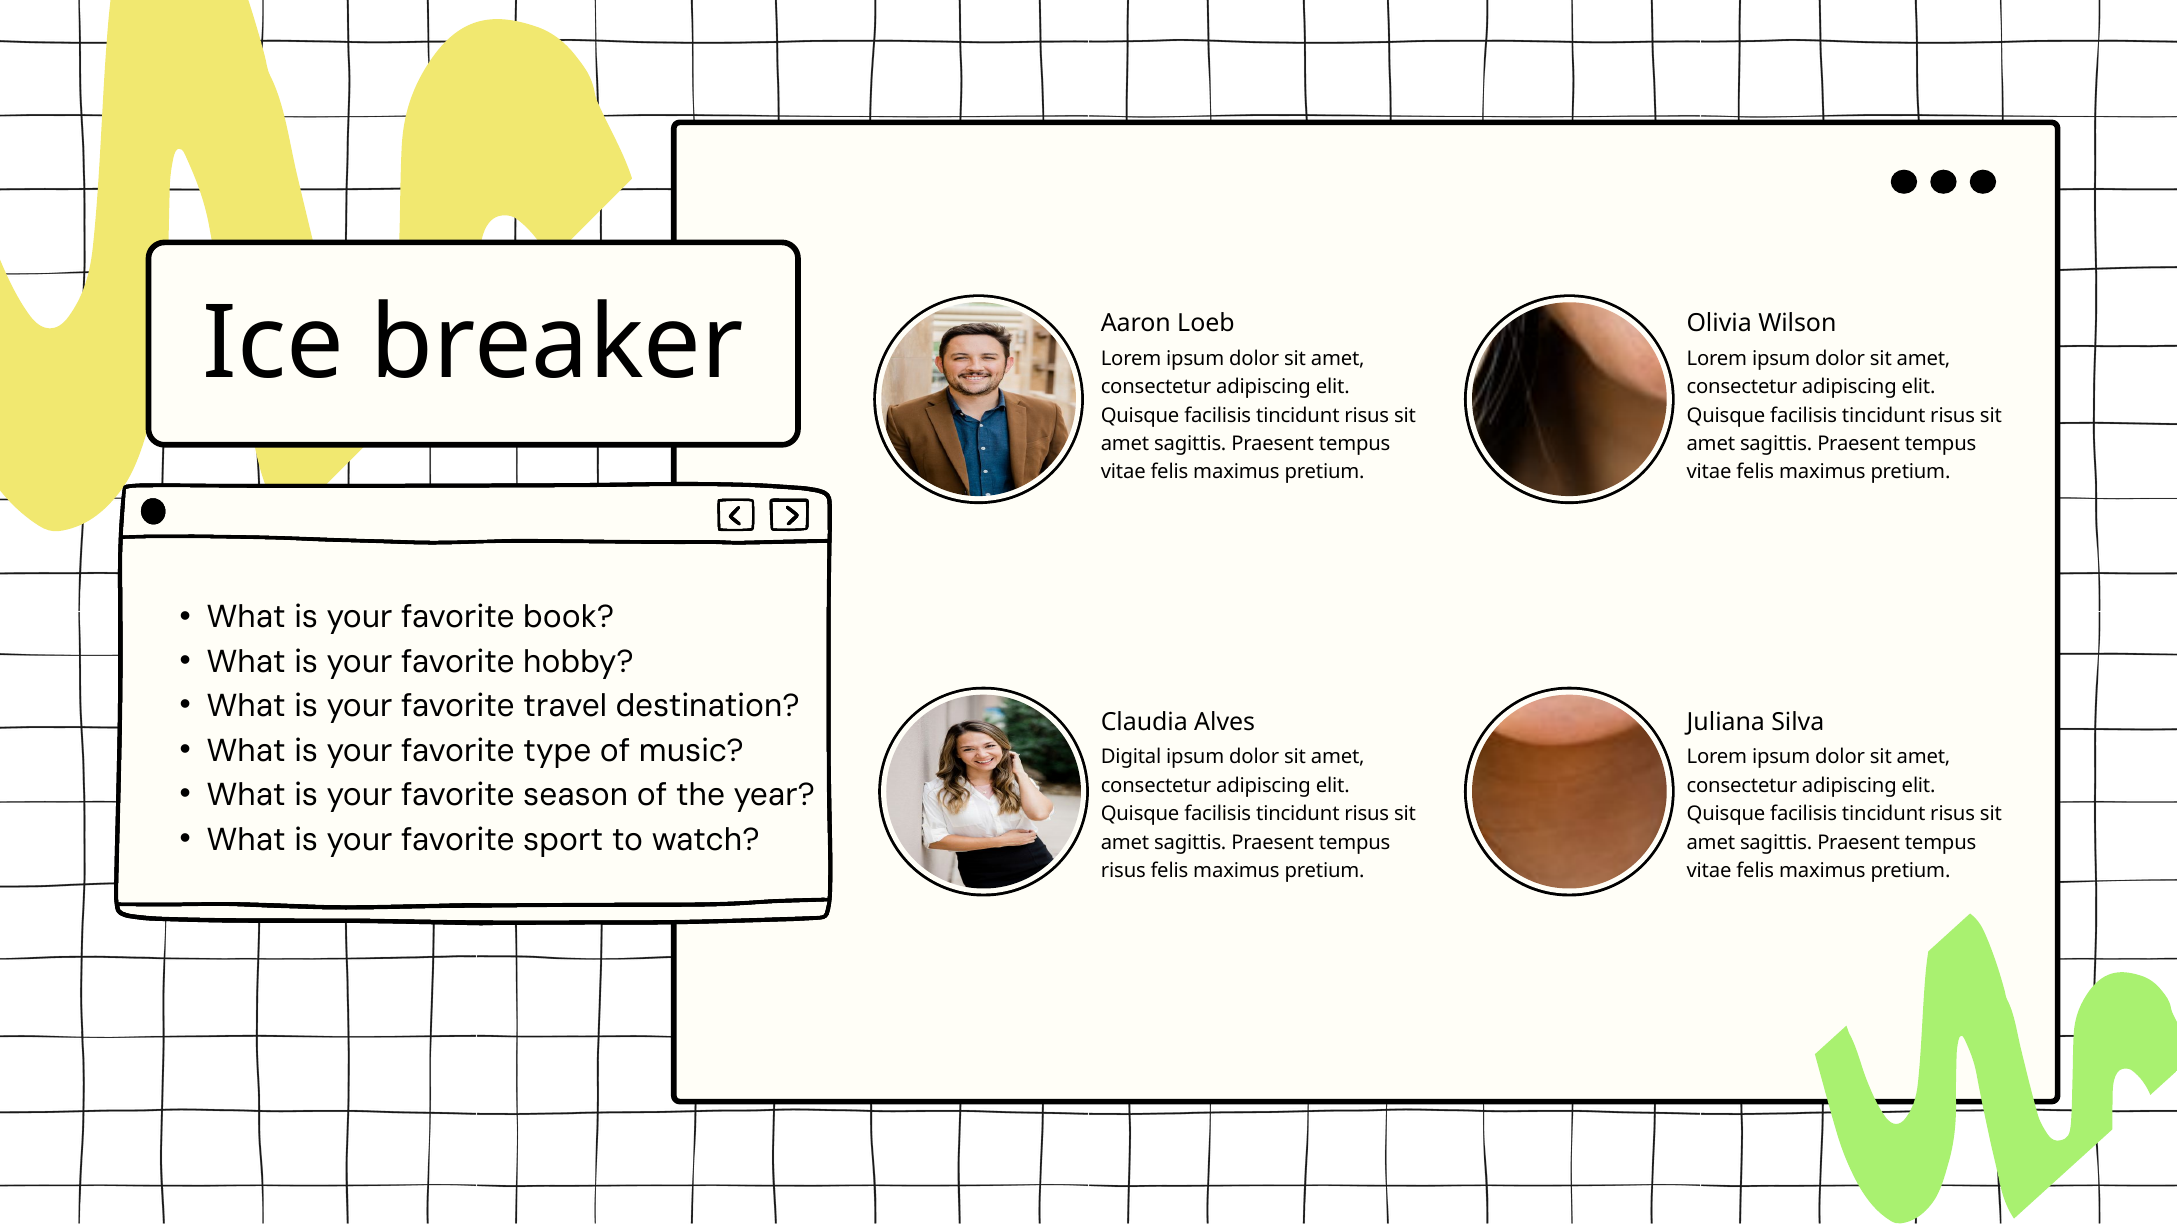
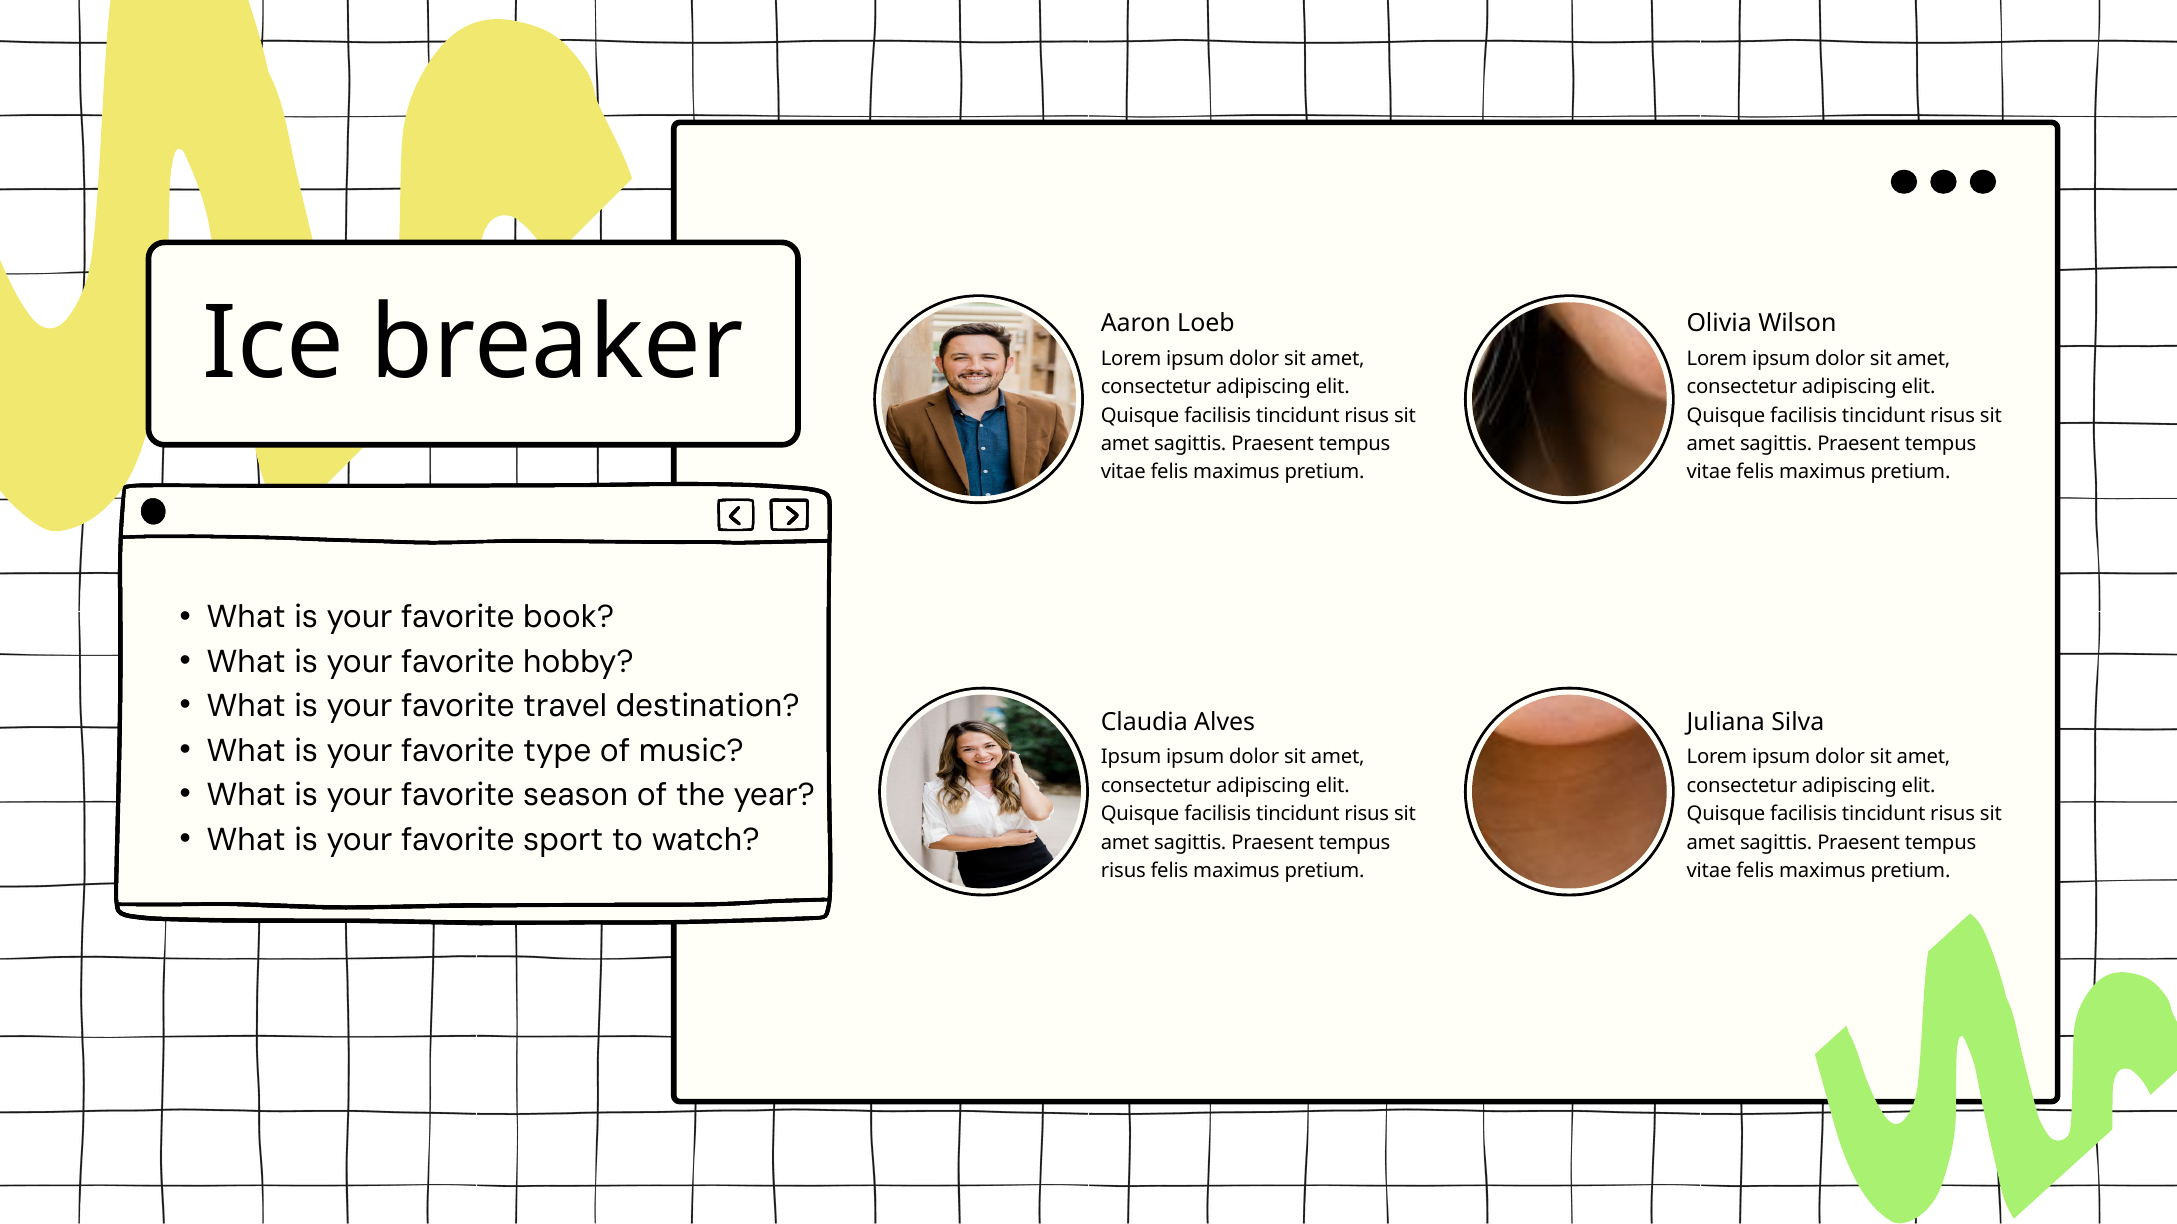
Digital at (1131, 757): Digital -> Ipsum
